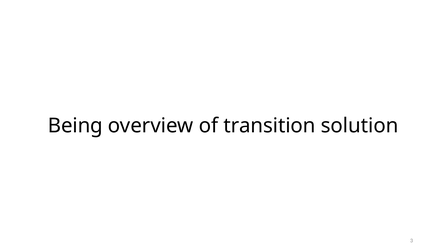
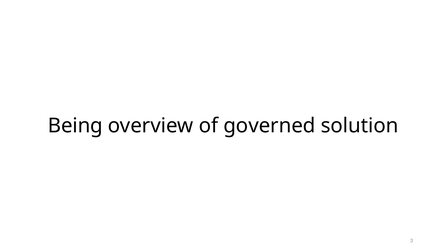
transition: transition -> governed
